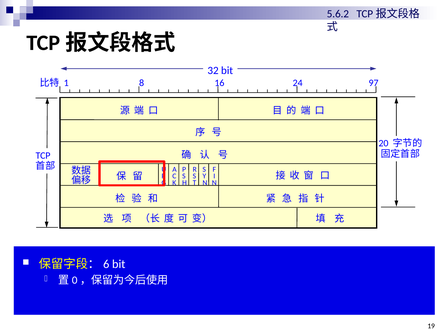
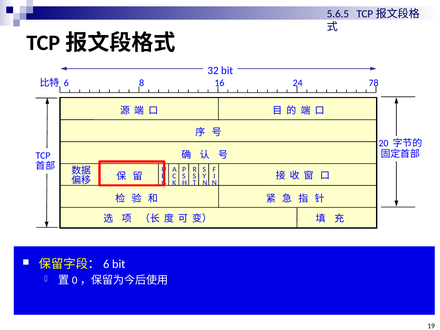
5.6.2: 5.6.2 -> 5.6.5
1: 1 -> 6
97: 97 -> 78
